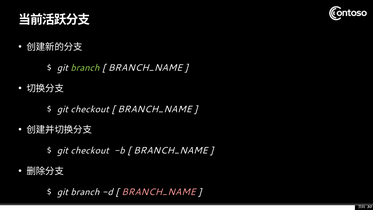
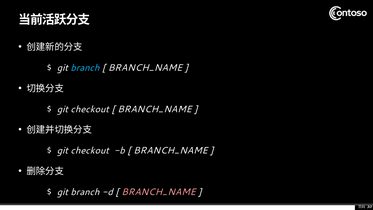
branch at (85, 68) colour: light green -> light blue
